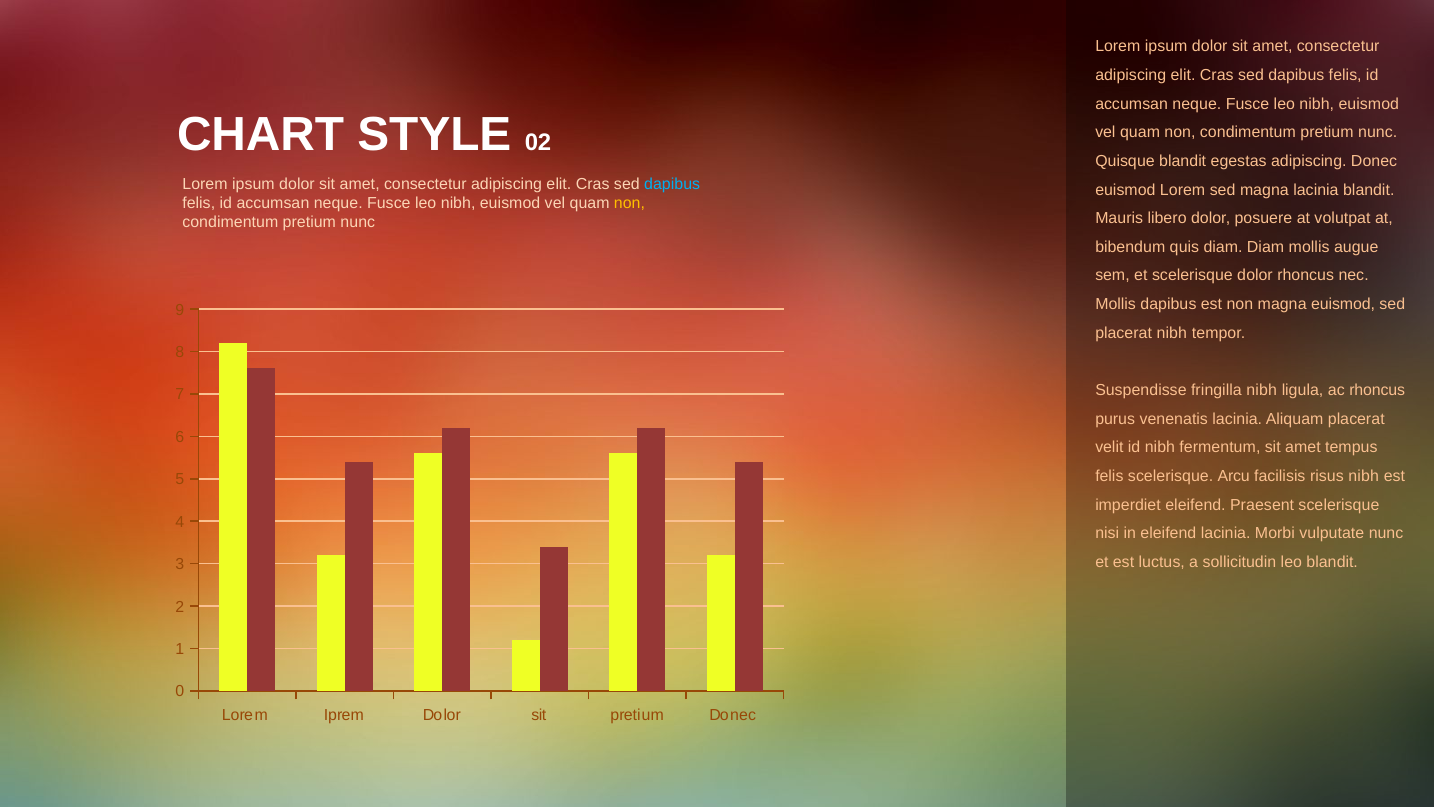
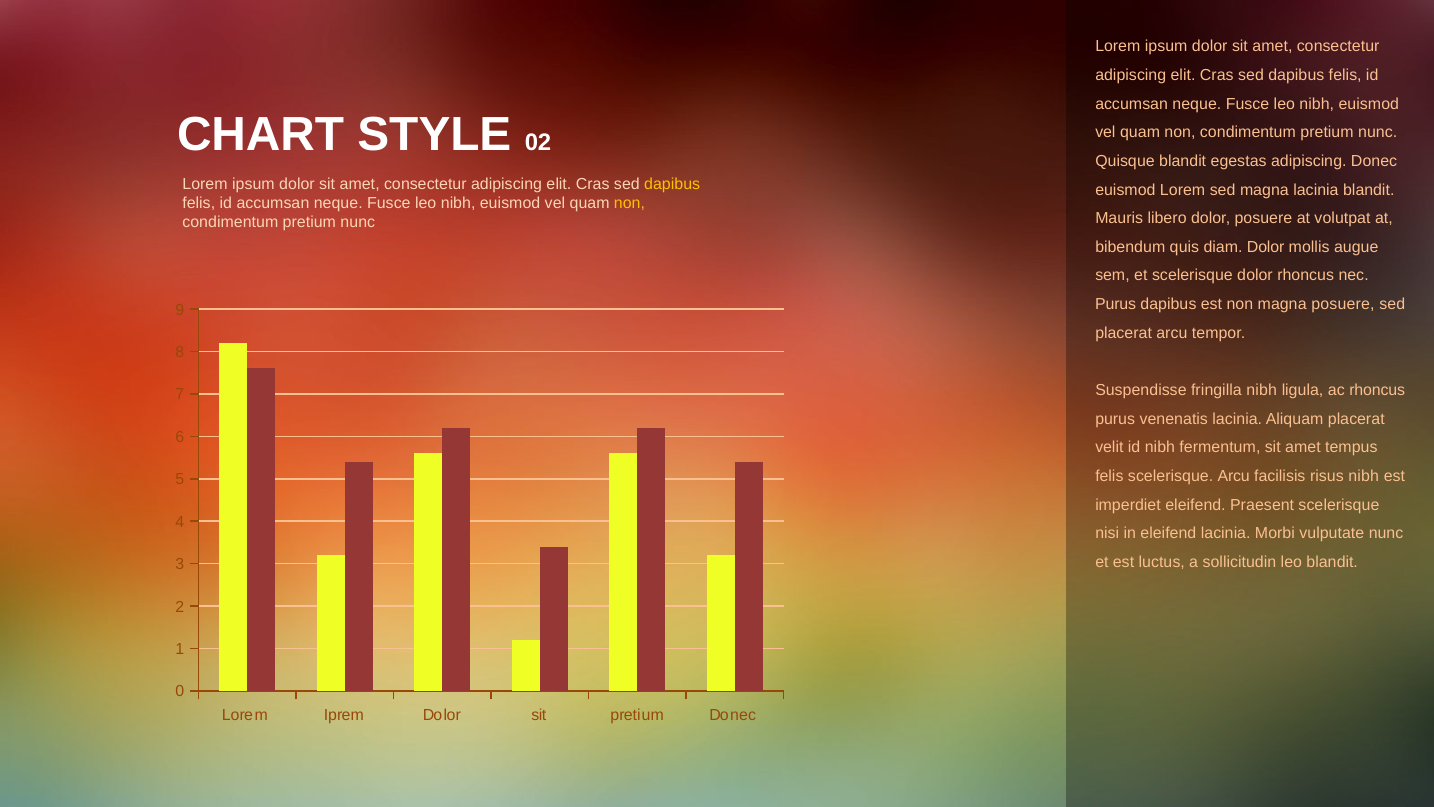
dapibus at (672, 184) colour: light blue -> yellow
diam Diam: Diam -> Dolor
Mollis at (1116, 304): Mollis -> Purus
magna euismod: euismod -> posuere
placerat nibh: nibh -> arcu
